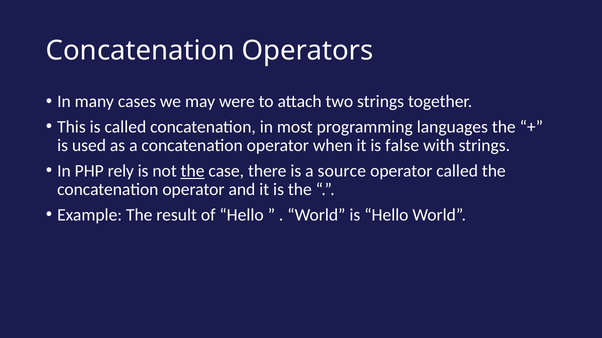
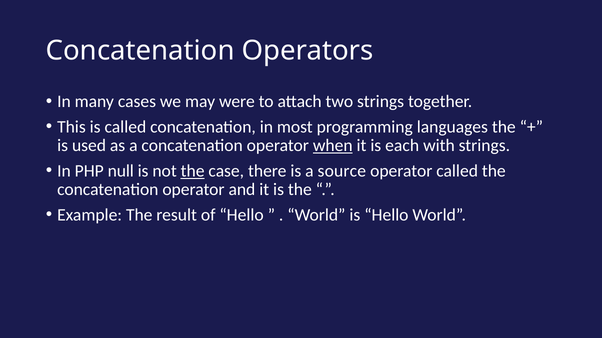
when underline: none -> present
false: false -> each
rely: rely -> null
